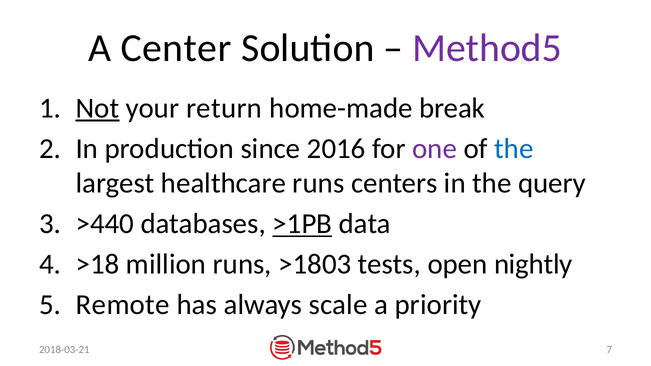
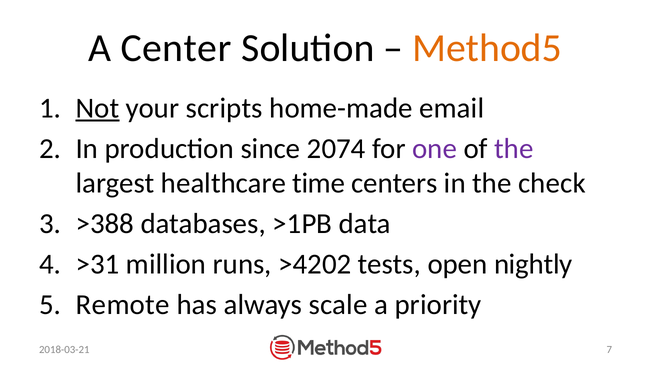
Method5 colour: purple -> orange
return: return -> scripts
break: break -> email
2016: 2016 -> 2074
the at (514, 149) colour: blue -> purple
healthcare runs: runs -> time
query: query -> check
>440: >440 -> >388
>1PB underline: present -> none
>18: >18 -> >31
>1803: >1803 -> >4202
